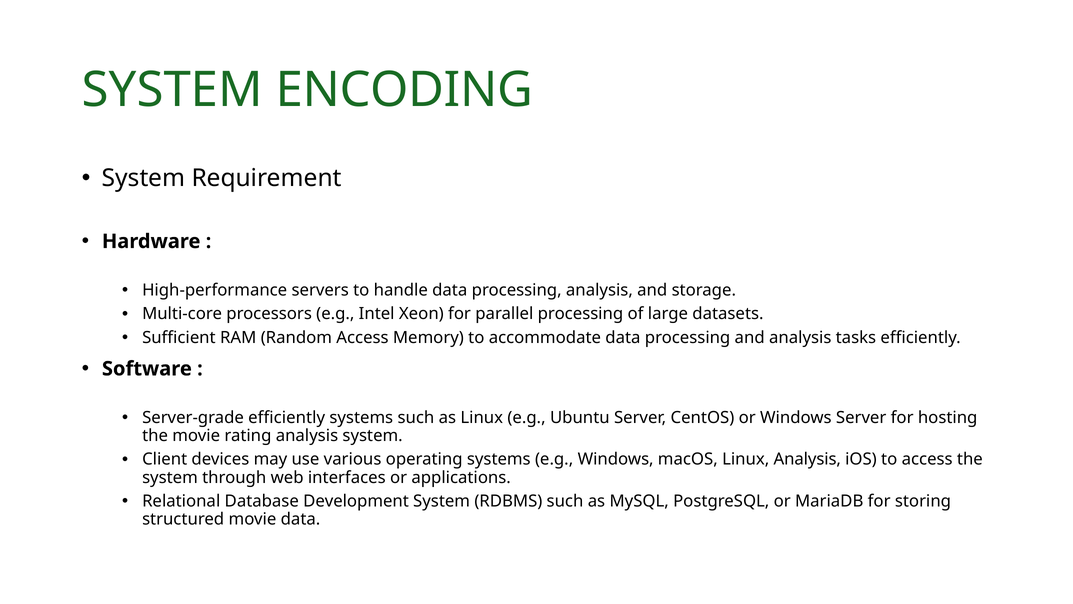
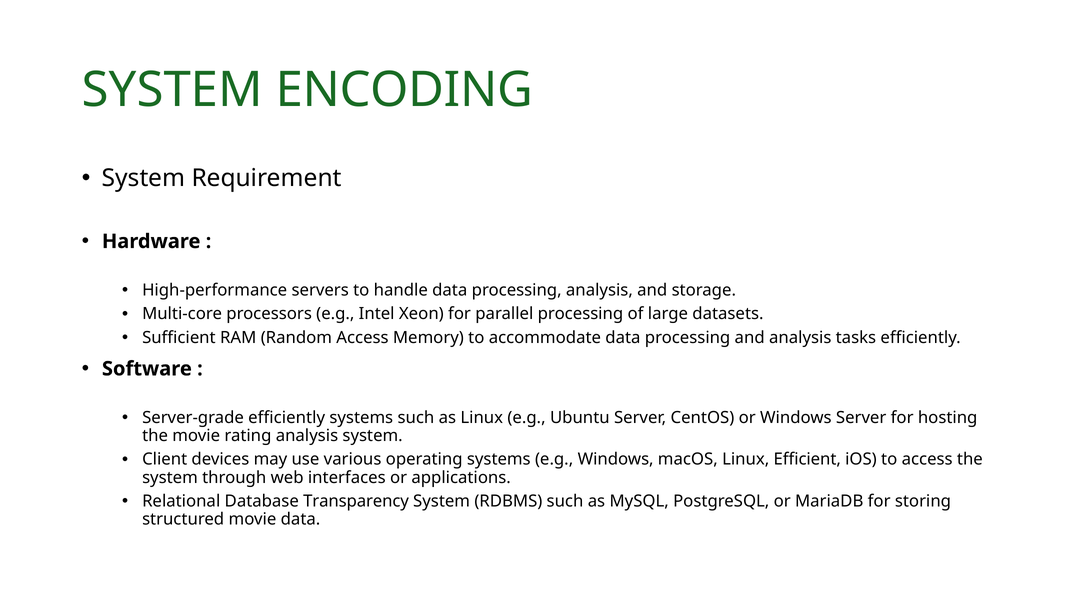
Linux Analysis: Analysis -> Efficient
Development: Development -> Transparency
